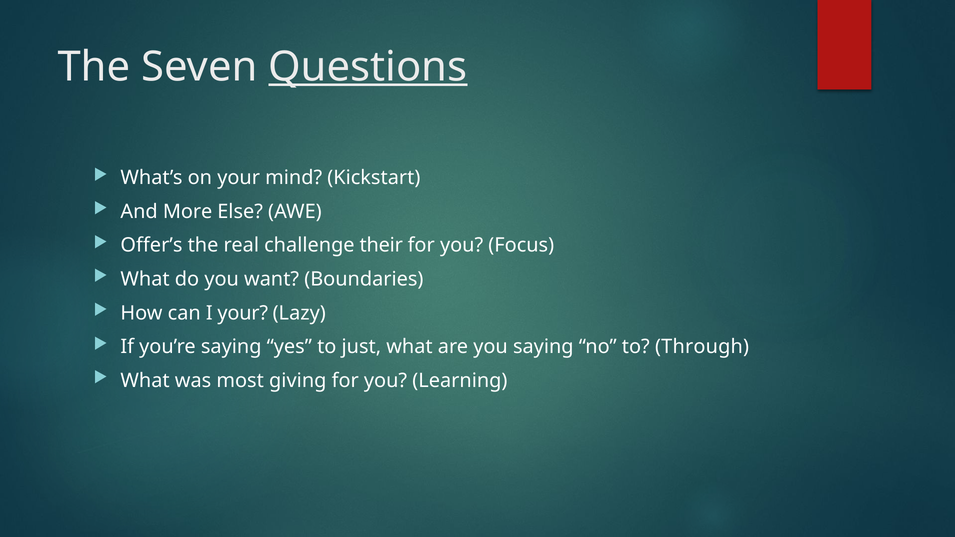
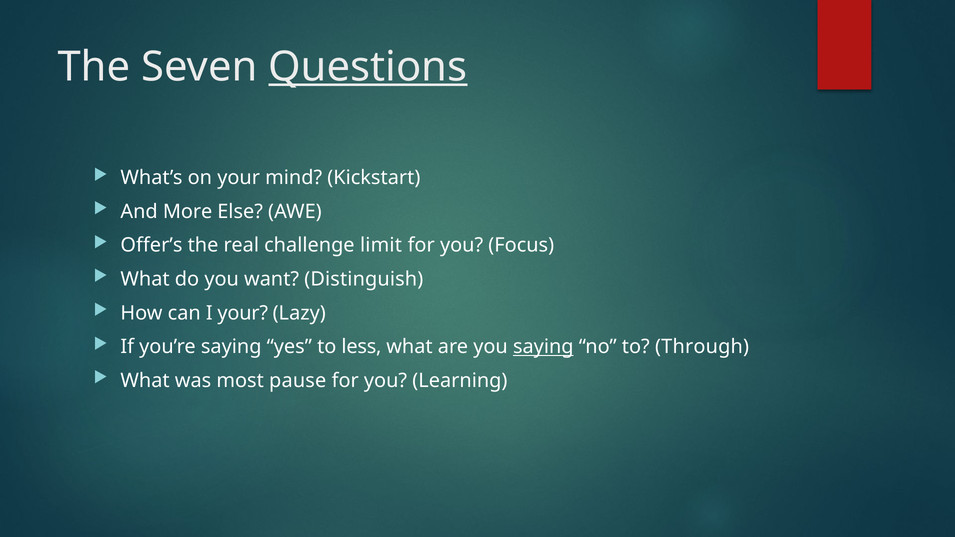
their: their -> limit
Boundaries: Boundaries -> Distinguish
just: just -> less
saying at (543, 347) underline: none -> present
giving: giving -> pause
